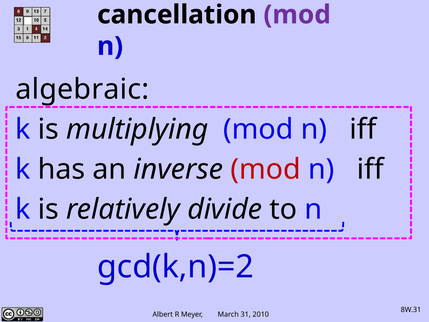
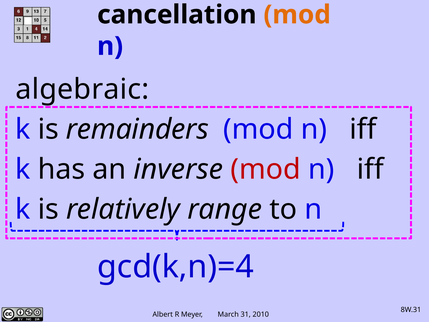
mod at (297, 15) colour: purple -> orange
multiplying: multiplying -> remainders
divide: divide -> range
gcd(k,n)=2: gcd(k,n)=2 -> gcd(k,n)=4
